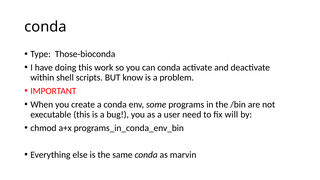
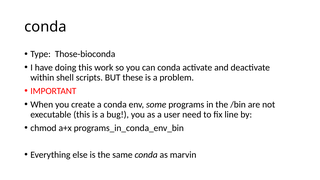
know: know -> these
will: will -> line
